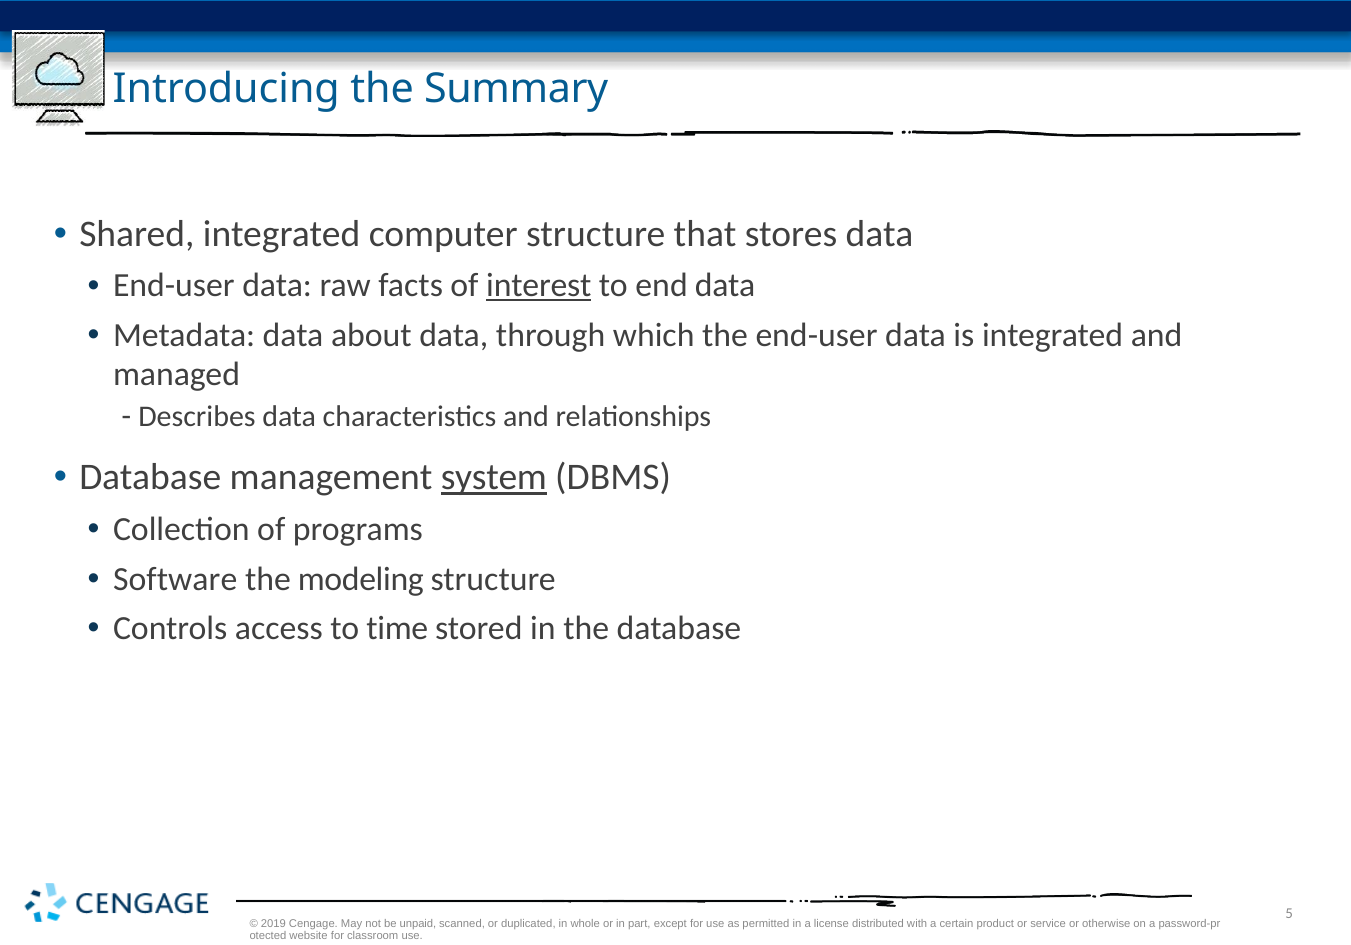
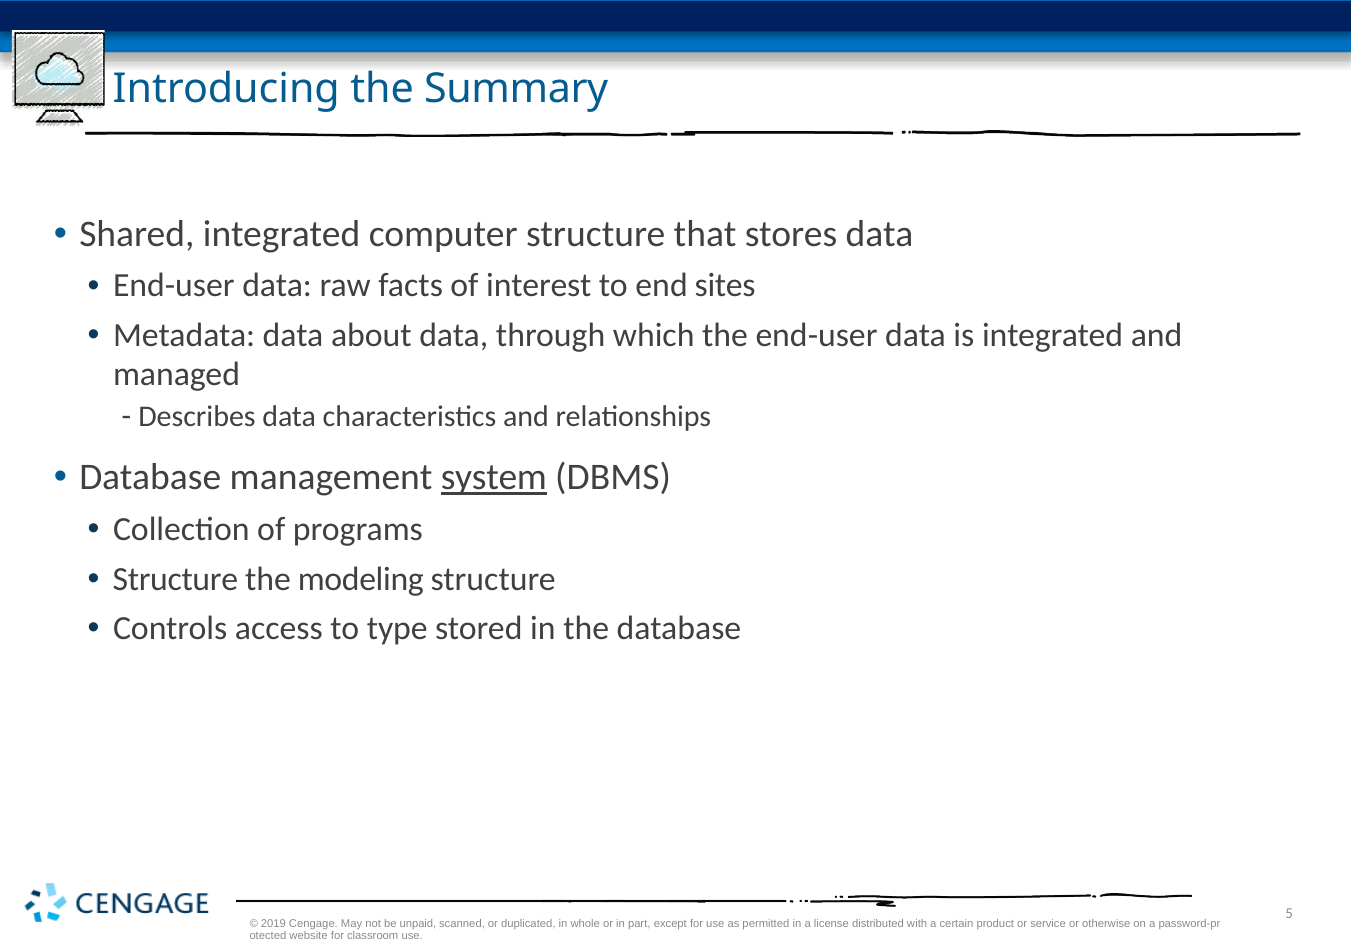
interest underline: present -> none
end data: data -> sites
Software at (175, 579): Software -> Structure
time: time -> type
